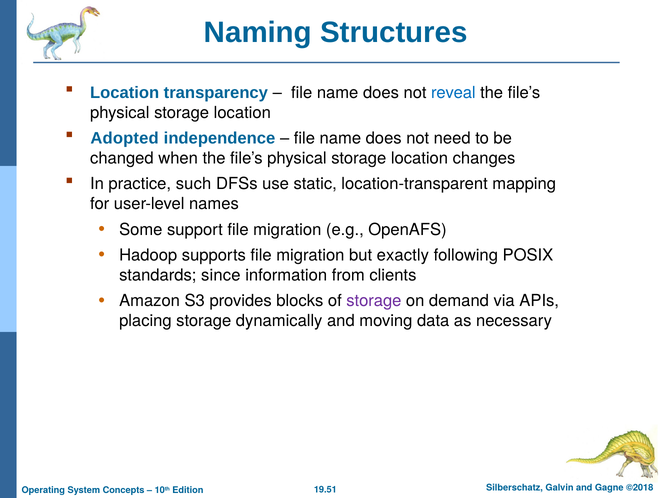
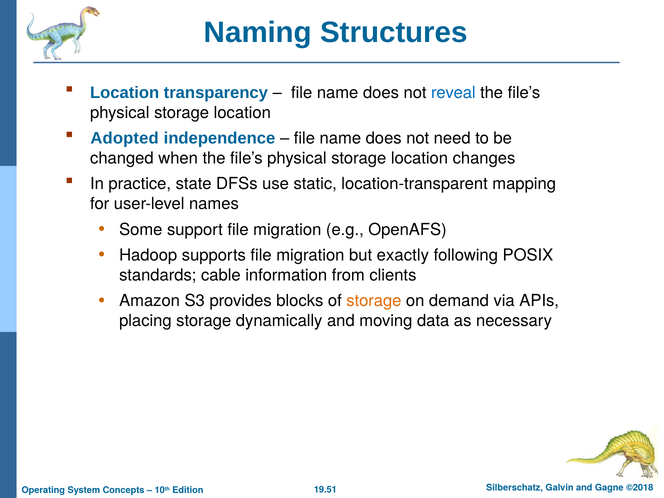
such: such -> state
since: since -> cable
storage at (374, 301) colour: purple -> orange
